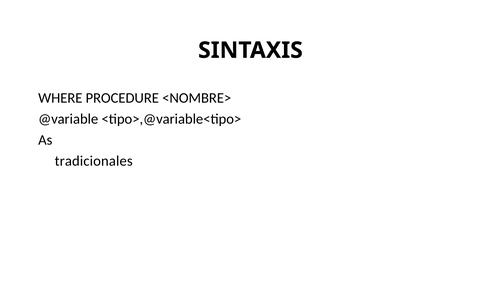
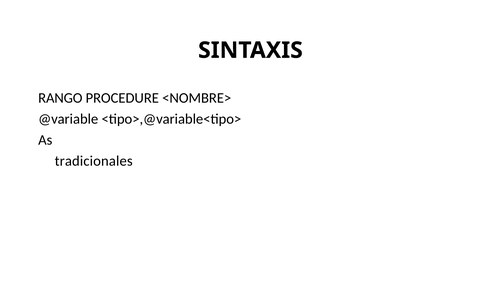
WHERE: WHERE -> RANGO
